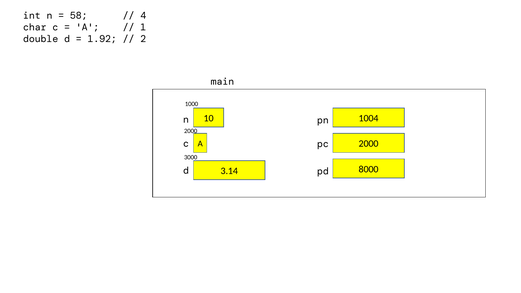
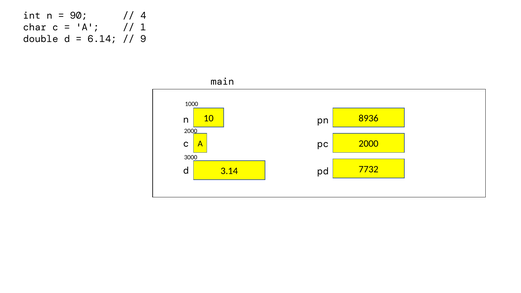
58: 58 -> 90
1.92: 1.92 -> 6.14
2: 2 -> 9
1004: 1004 -> 8936
8000: 8000 -> 7732
